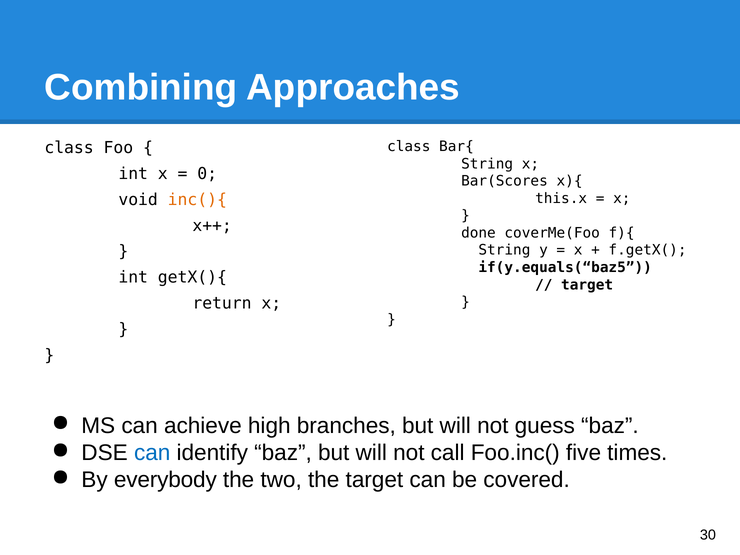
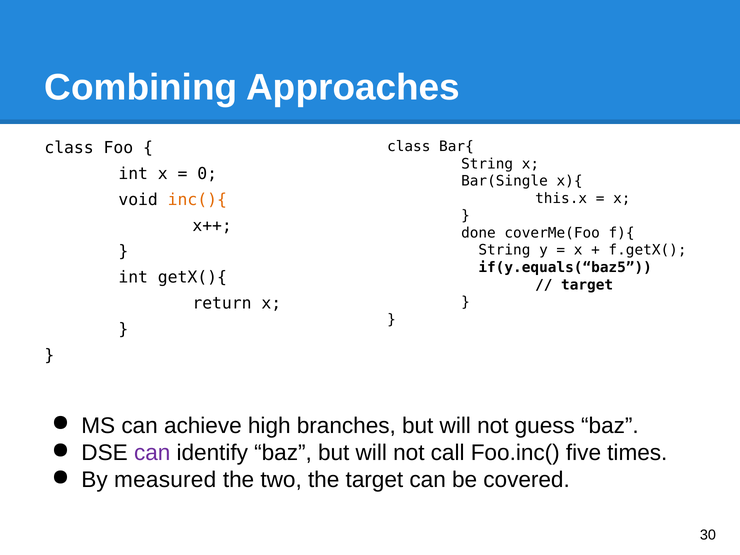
Bar(Scores: Bar(Scores -> Bar(Single
can at (152, 453) colour: blue -> purple
everybody: everybody -> measured
